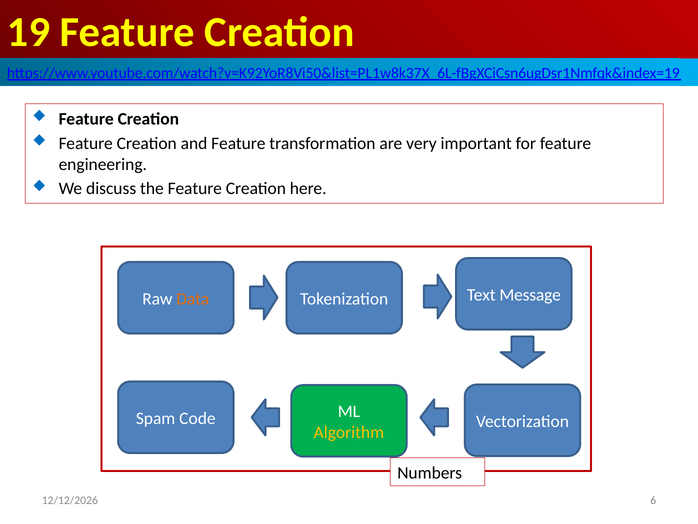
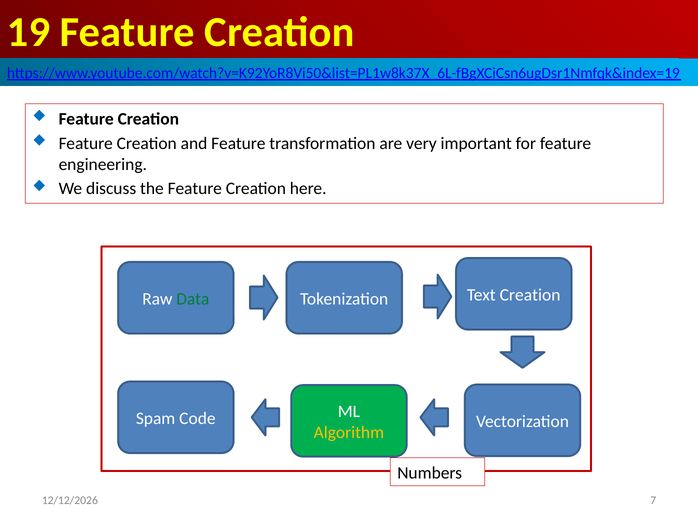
Data colour: orange -> green
Text Message: Message -> Creation
6: 6 -> 7
